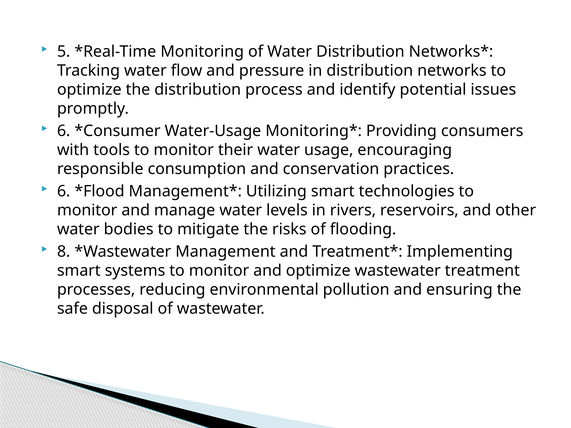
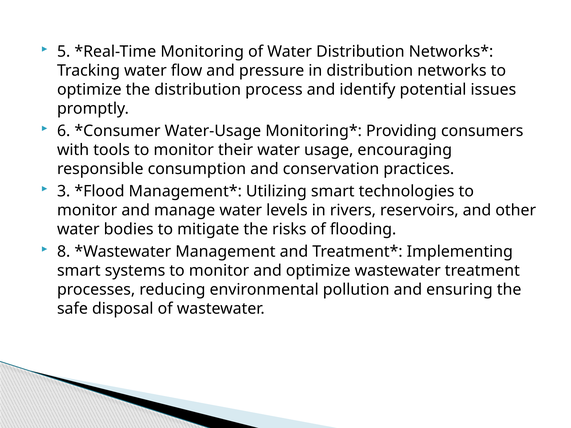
6 at (64, 191): 6 -> 3
